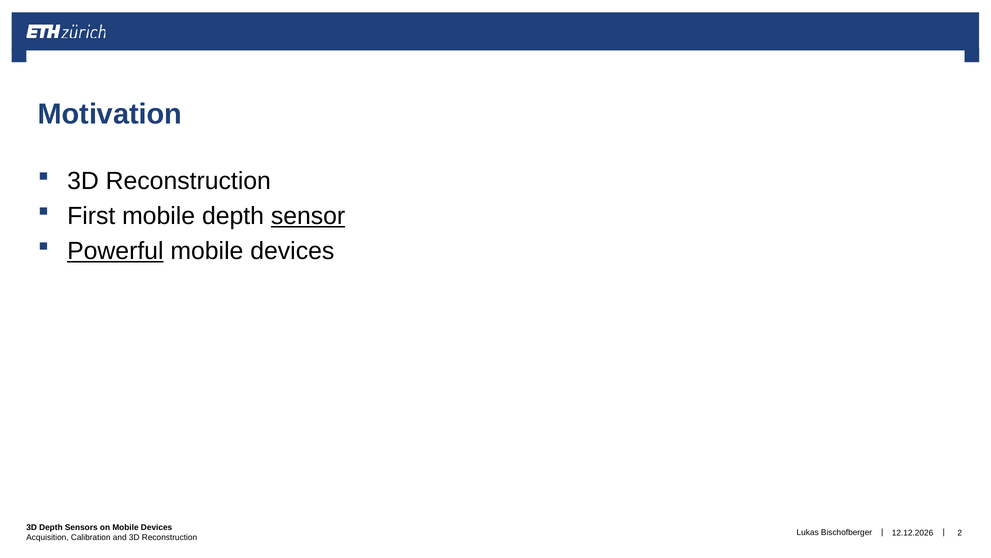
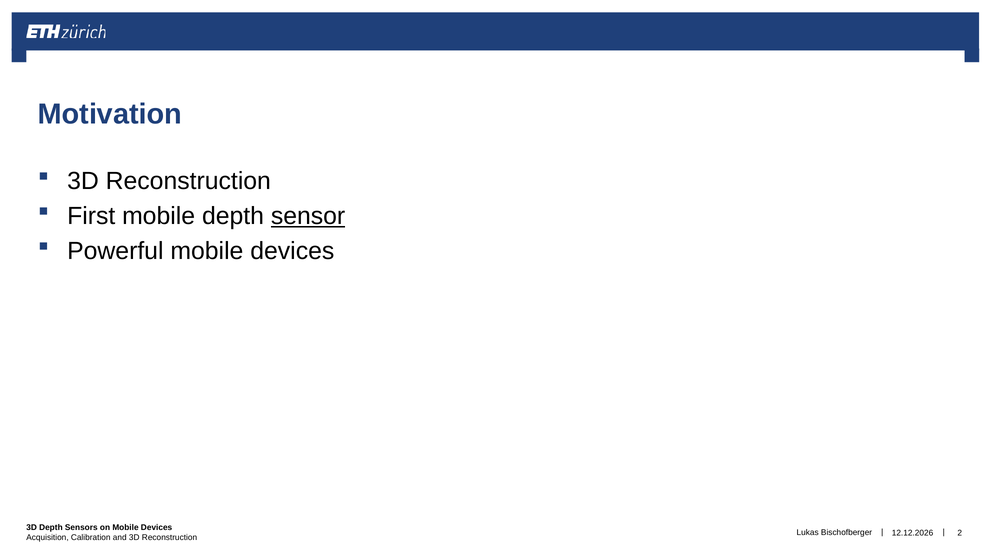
Powerful underline: present -> none
